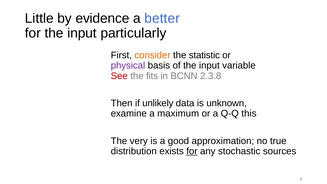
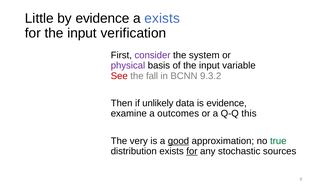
a better: better -> exists
particularly: particularly -> verification
consider colour: orange -> purple
statistic: statistic -> system
fits: fits -> fall
2.3.8: 2.3.8 -> 9.3.2
is unknown: unknown -> evidence
maximum: maximum -> outcomes
good underline: none -> present
true colour: black -> green
